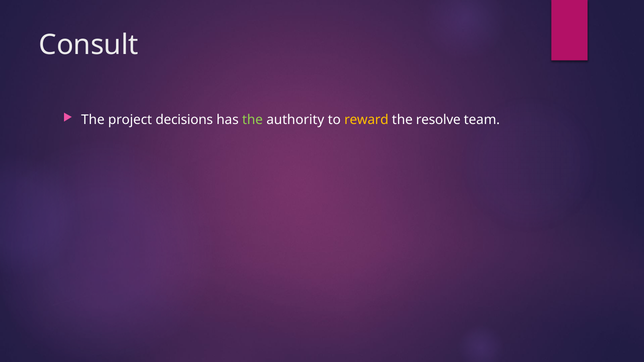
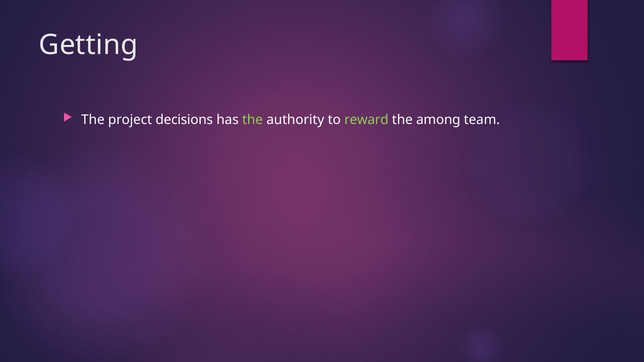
Consult: Consult -> Getting
reward colour: yellow -> light green
resolve: resolve -> among
